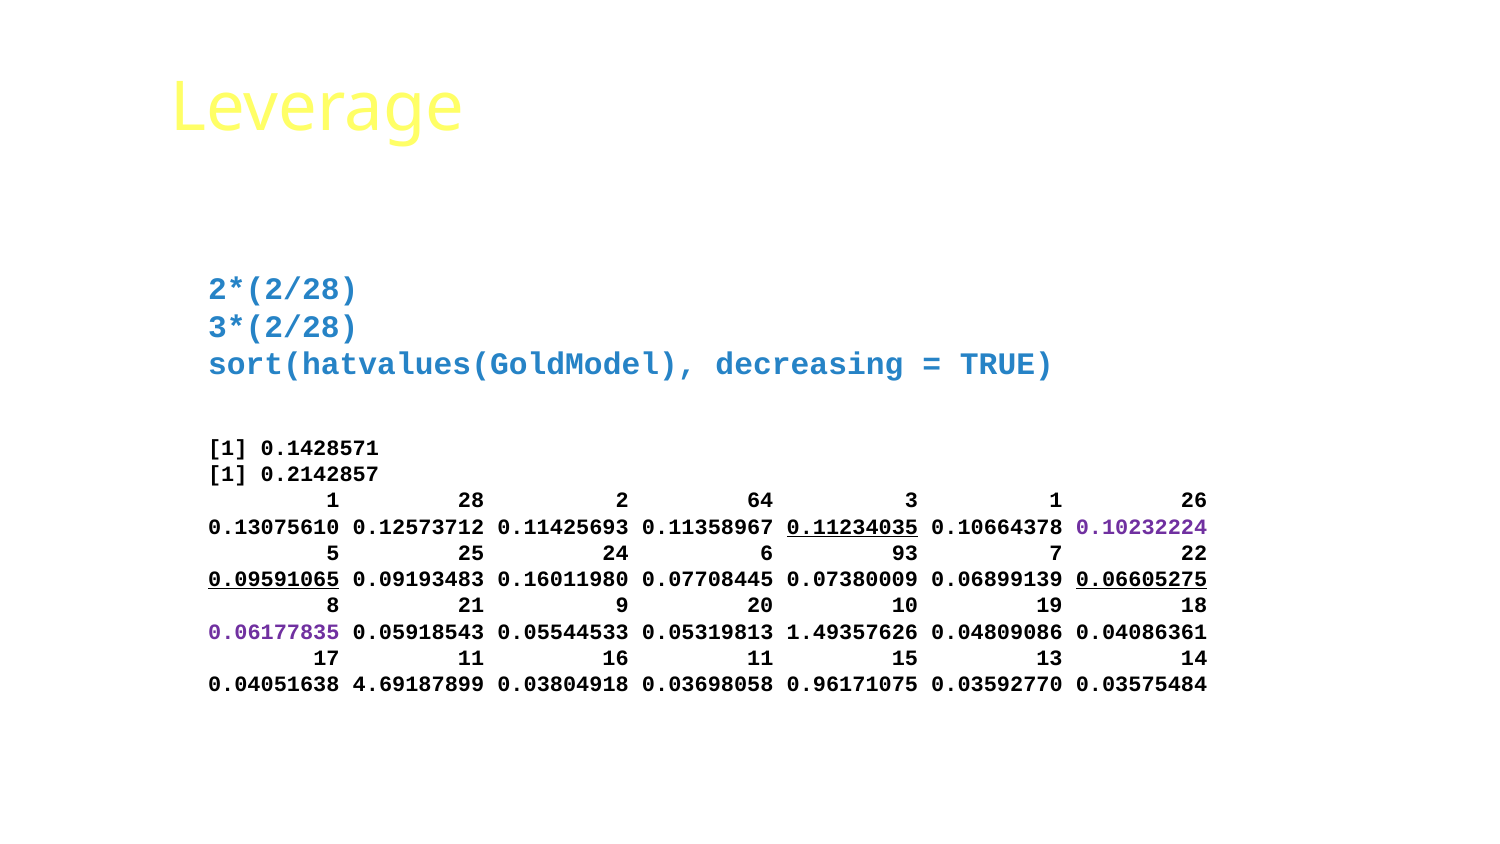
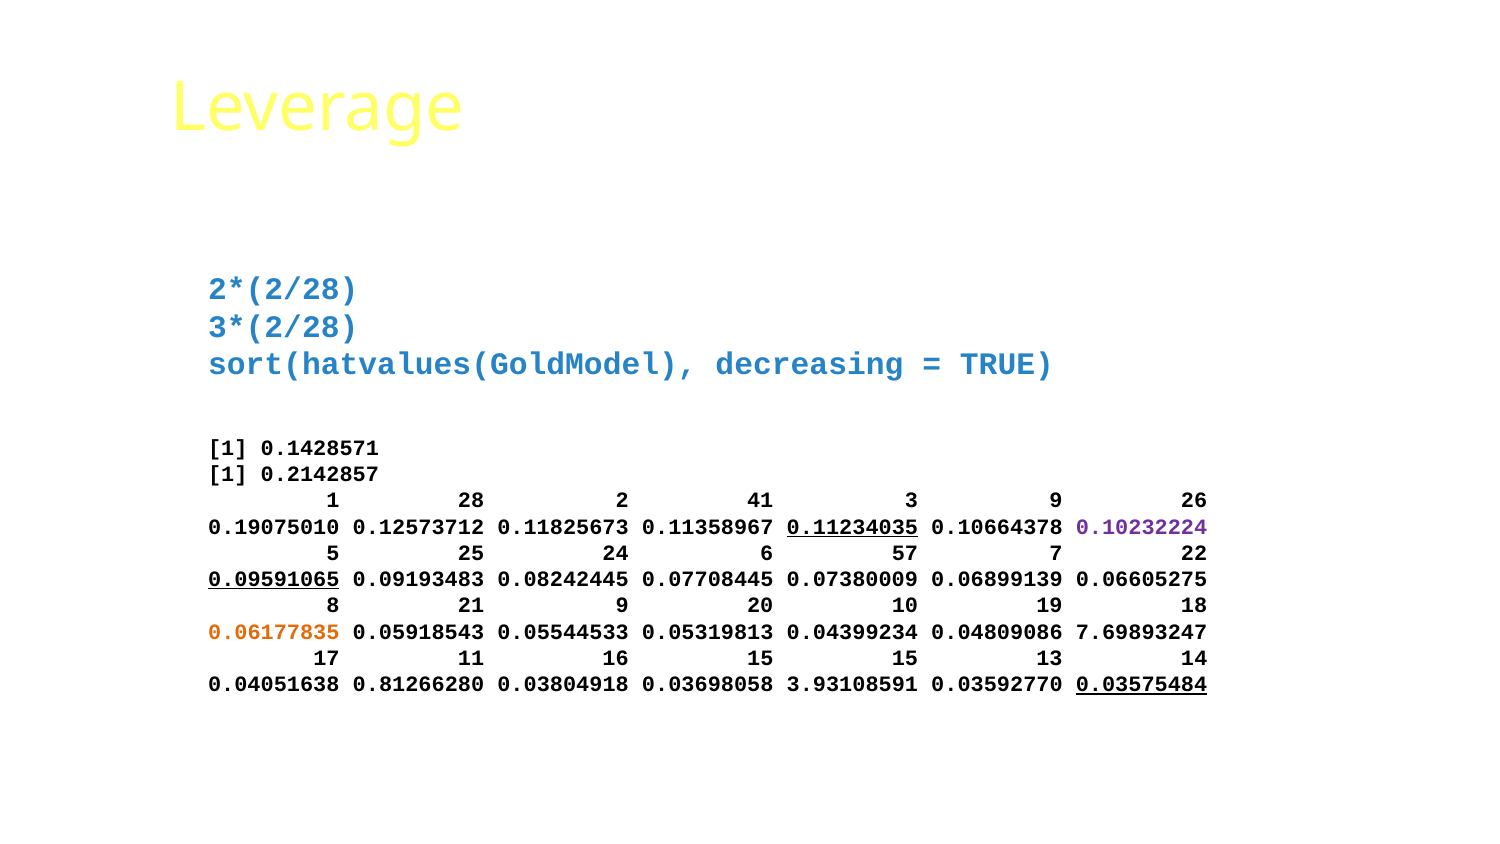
64: 64 -> 41
3 1: 1 -> 9
0.13075610: 0.13075610 -> 0.19075010
0.11425693: 0.11425693 -> 0.11825673
93: 93 -> 57
0.16011980: 0.16011980 -> 0.08242445
0.06605275 underline: present -> none
0.06177835 colour: purple -> orange
1.49357626: 1.49357626 -> 0.04399234
0.04086361: 0.04086361 -> 7.69893247
16 11: 11 -> 15
4.69187899: 4.69187899 -> 0.81266280
0.96171075: 0.96171075 -> 3.93108591
0.03575484 underline: none -> present
